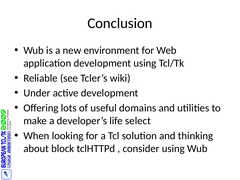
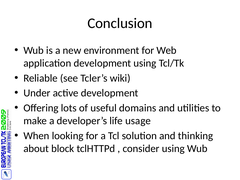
select: select -> usage
